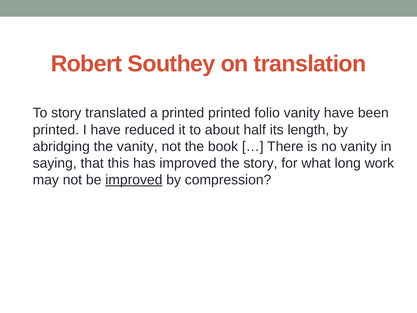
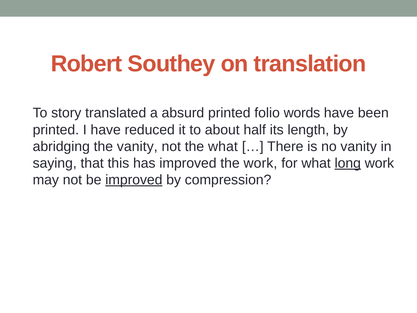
a printed: printed -> absurd
folio vanity: vanity -> words
the book: book -> what
the story: story -> work
long underline: none -> present
